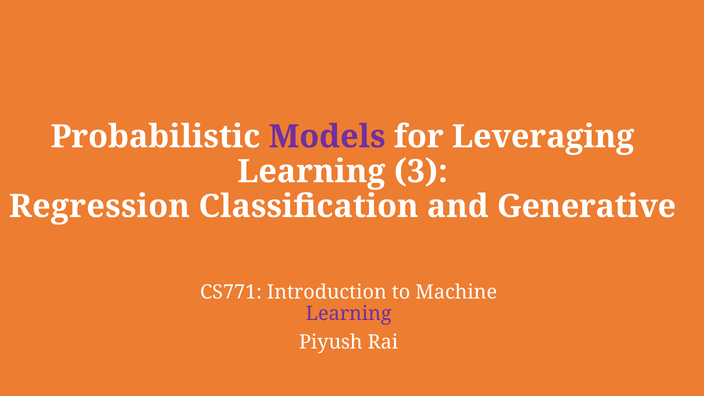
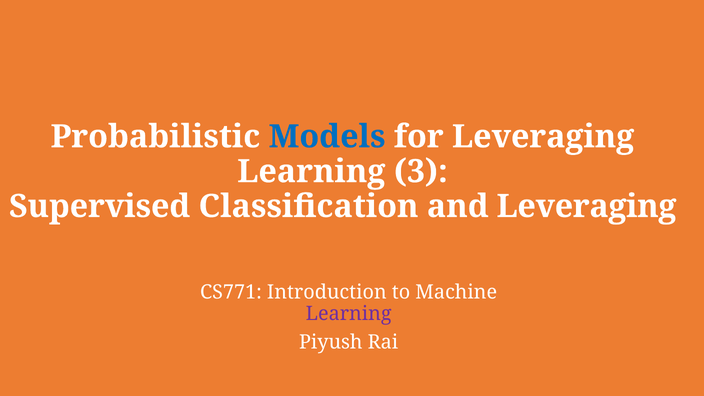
Models colour: purple -> blue
Regression: Regression -> Supervised
and Generative: Generative -> Leveraging
